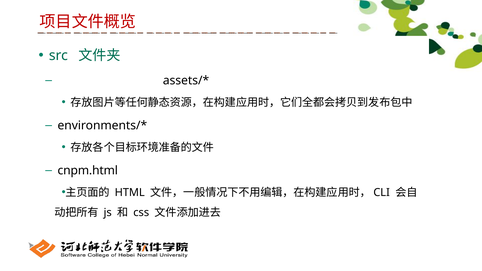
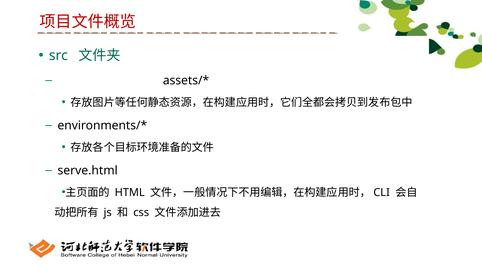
cnpm.html: cnpm.html -> serve.html
